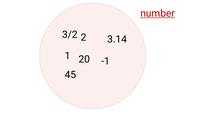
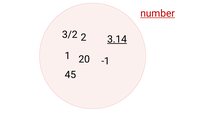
3.14 underline: none -> present
